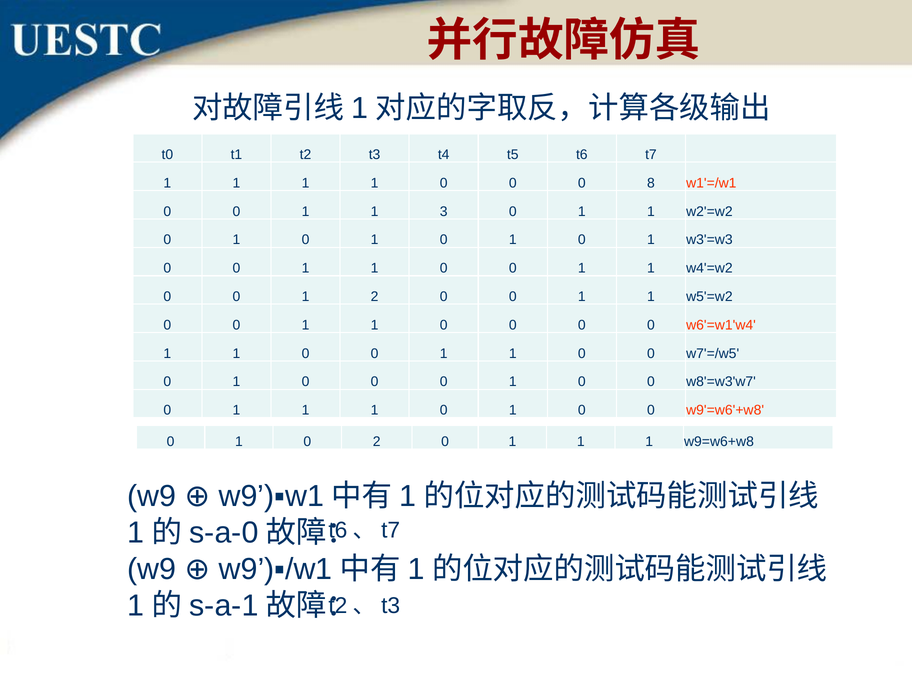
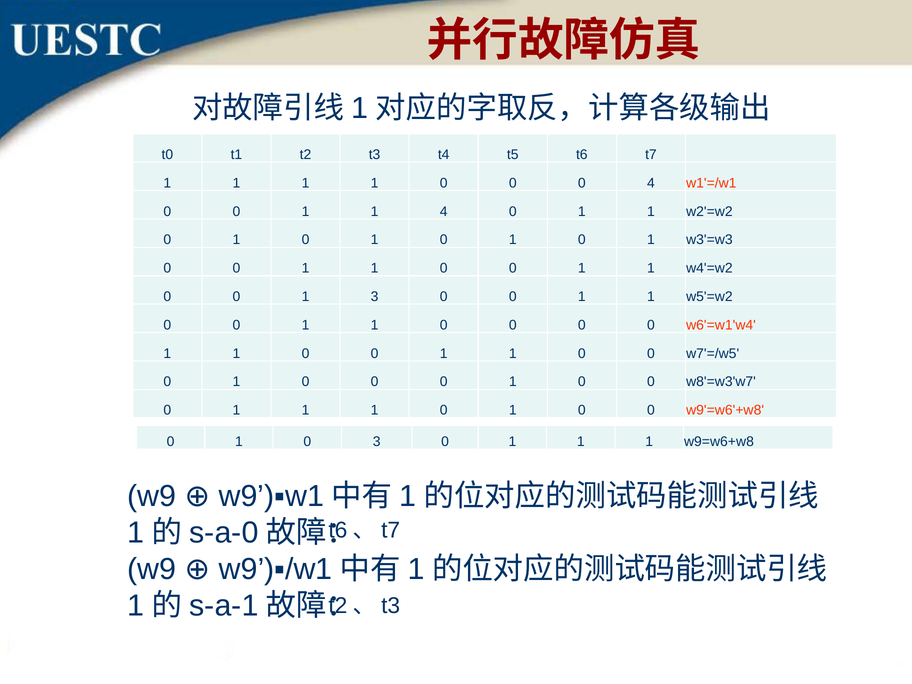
0 8: 8 -> 4
1 3: 3 -> 4
1 2: 2 -> 3
0 2: 2 -> 3
